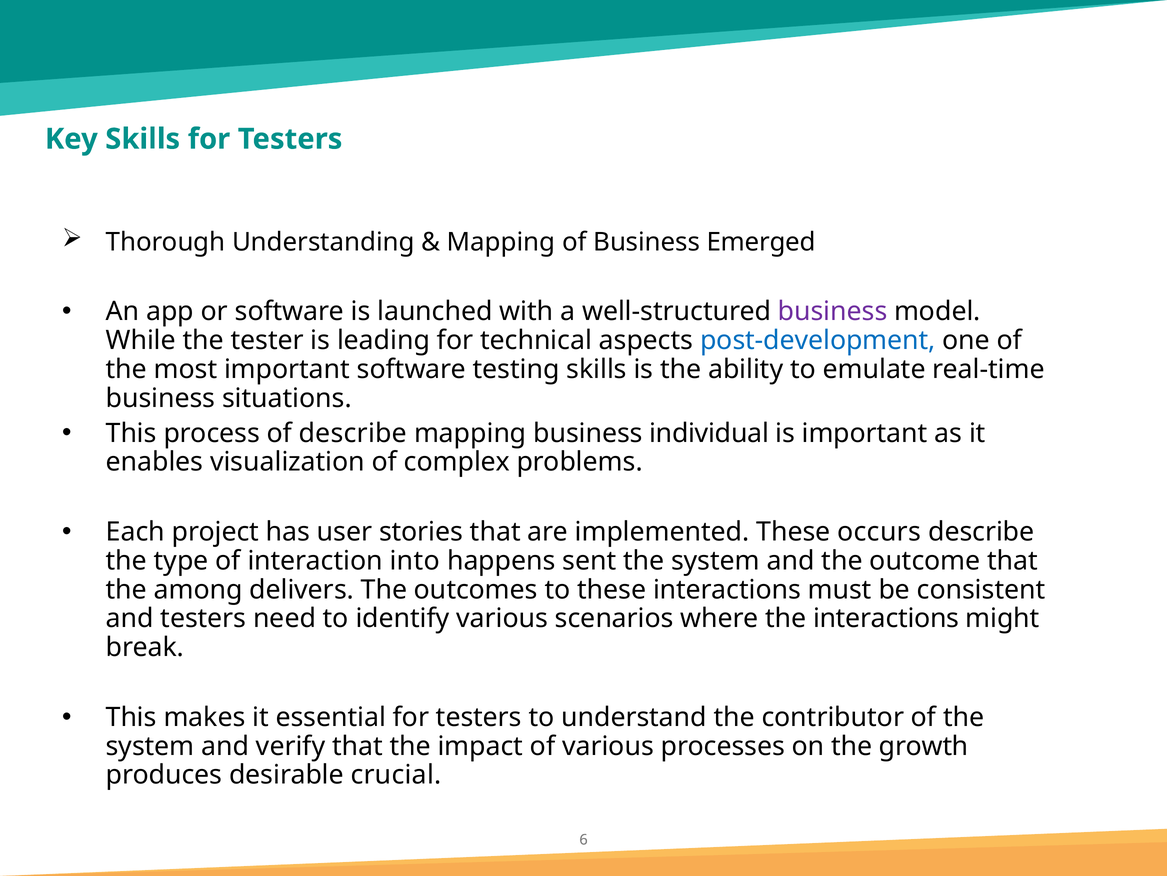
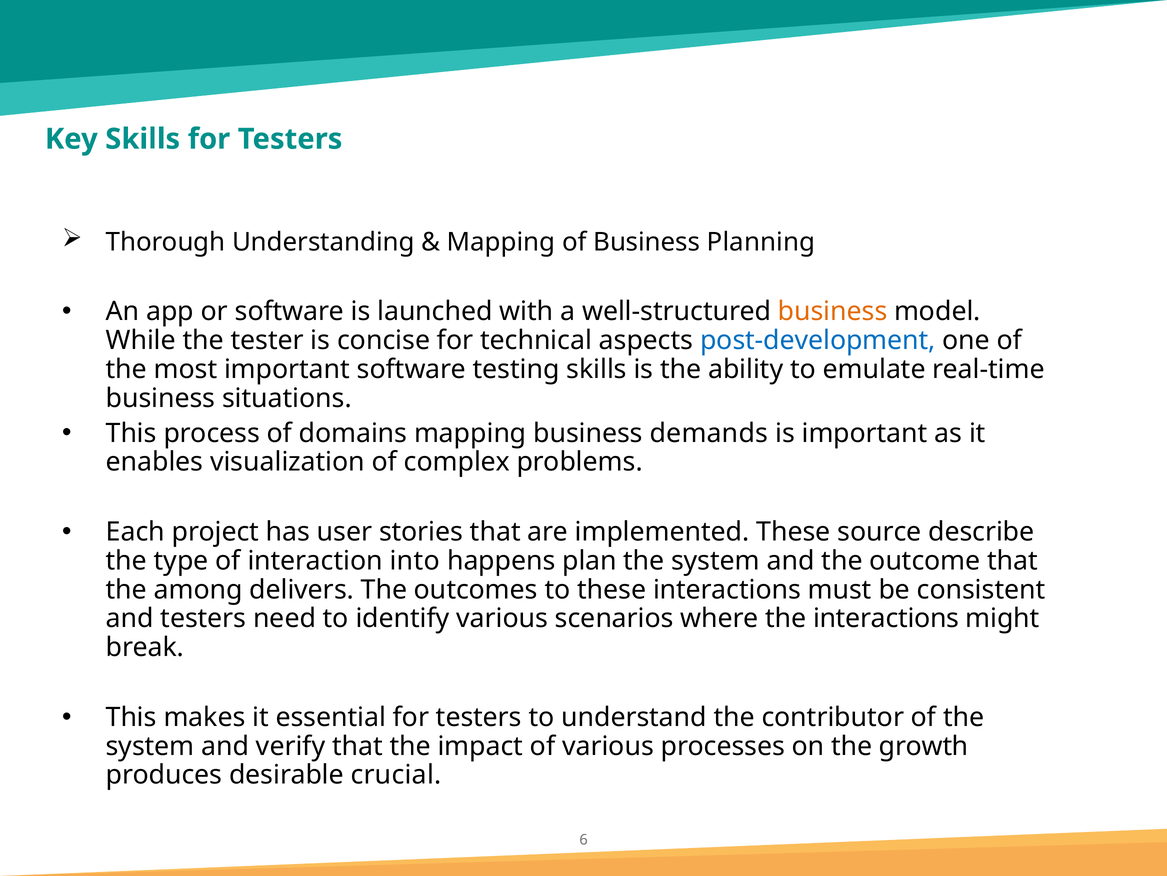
Emerged: Emerged -> Planning
business at (833, 311) colour: purple -> orange
leading: leading -> concise
of describe: describe -> domains
individual: individual -> demands
occurs: occurs -> source
sent: sent -> plan
